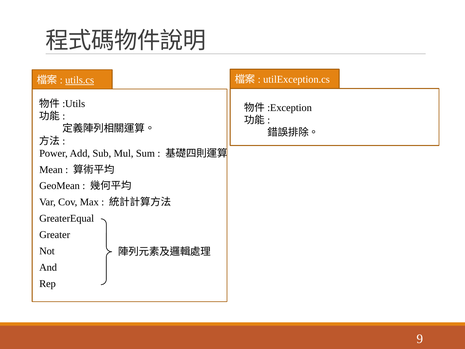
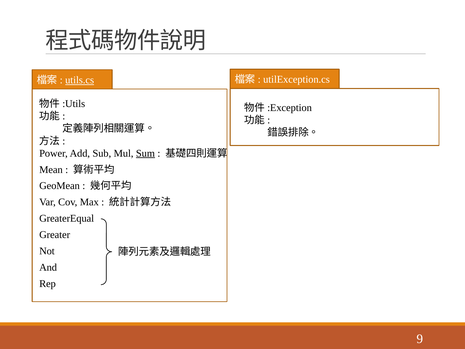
Sum underline: none -> present
